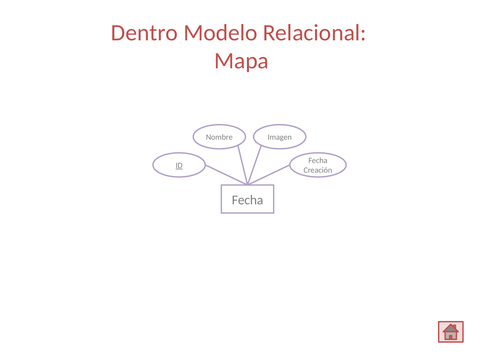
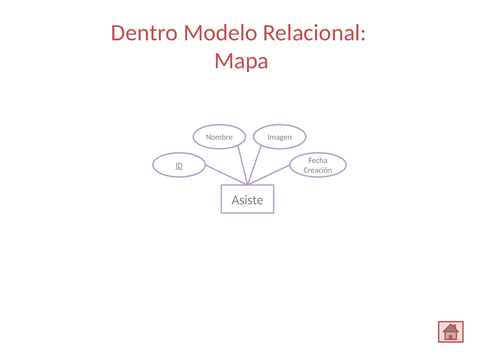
Fecha at (248, 200): Fecha -> Asiste
